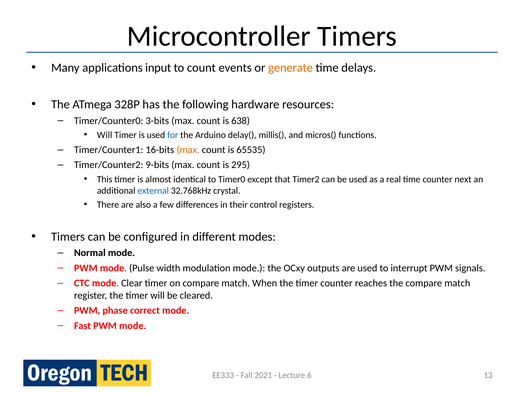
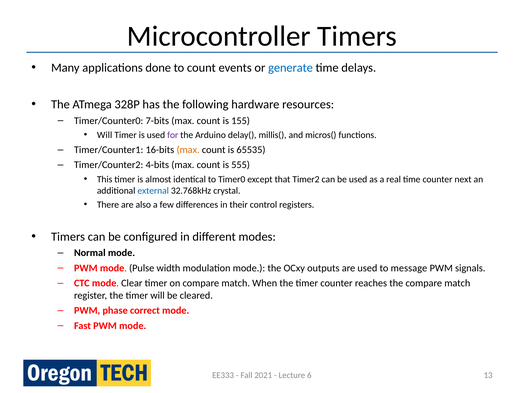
input: input -> done
generate colour: orange -> blue
3-bits: 3-bits -> 7-bits
638: 638 -> 155
for colour: blue -> purple
9-bits: 9-bits -> 4-bits
295: 295 -> 555
interrupt: interrupt -> message
